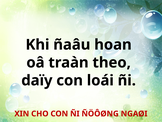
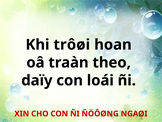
ñaâu: ñaâu -> trôøi
